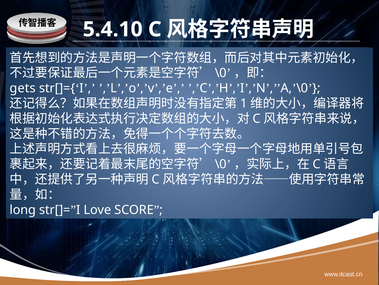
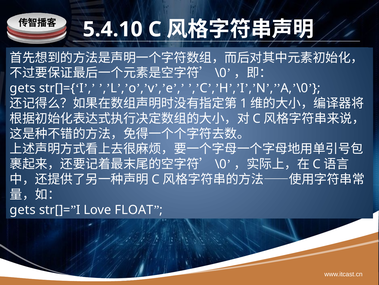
long at (23, 209): long -> gets
SCORE: SCORE -> FLOAT
